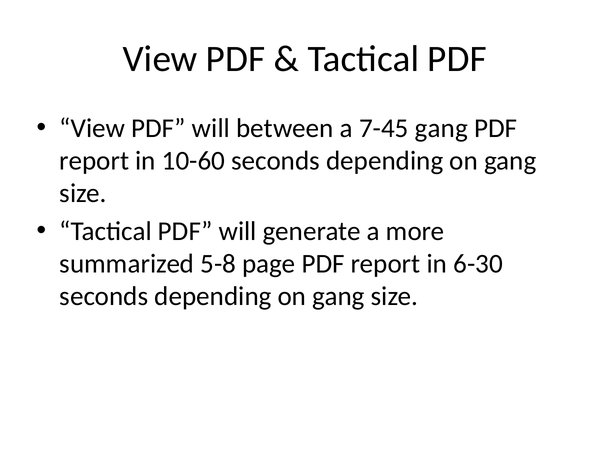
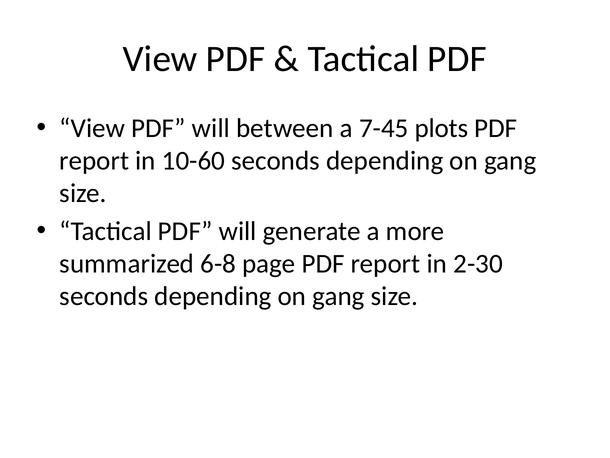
7-45 gang: gang -> plots
5-8: 5-8 -> 6-8
6-30: 6-30 -> 2-30
